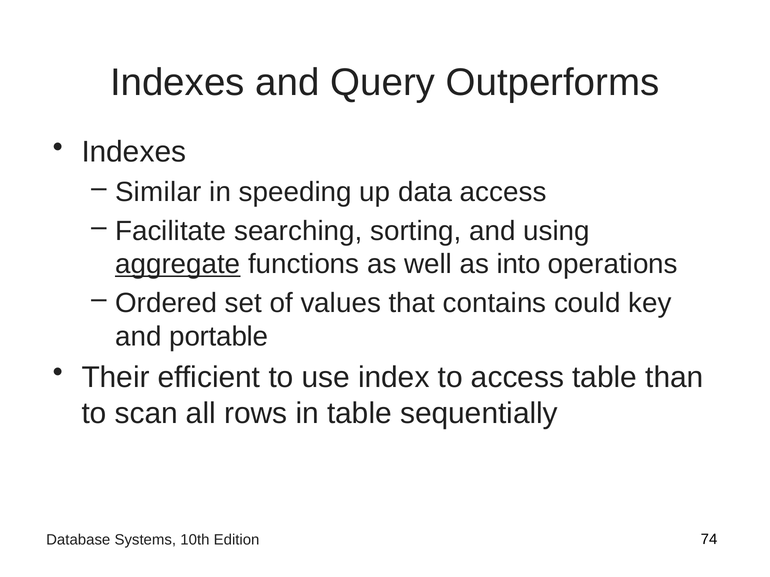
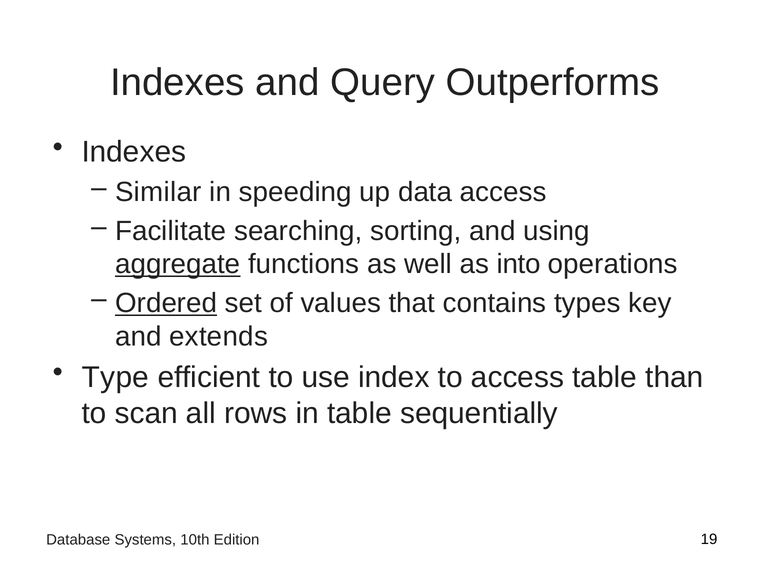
Ordered underline: none -> present
could: could -> types
portable: portable -> extends
Their: Their -> Type
74: 74 -> 19
